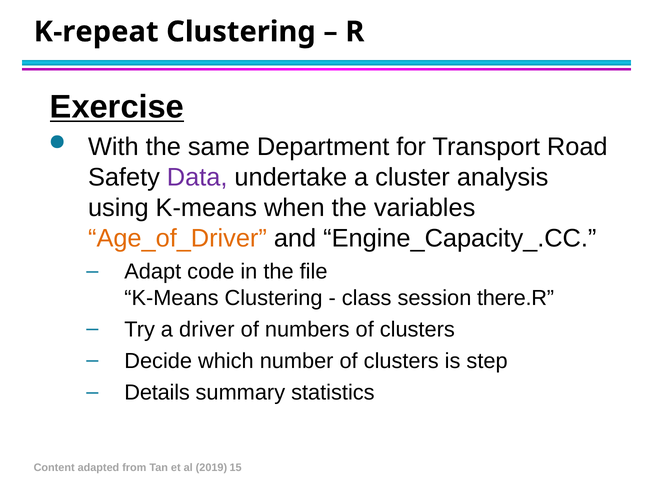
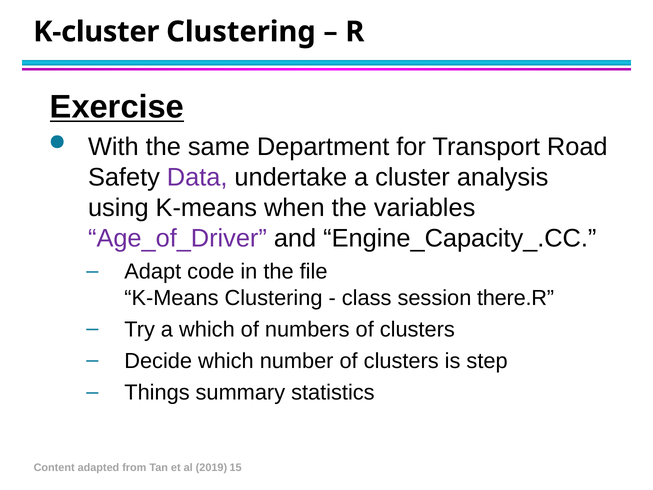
K-repeat: K-repeat -> K-cluster
Age_of_Driver colour: orange -> purple
a driver: driver -> which
Details: Details -> Things
